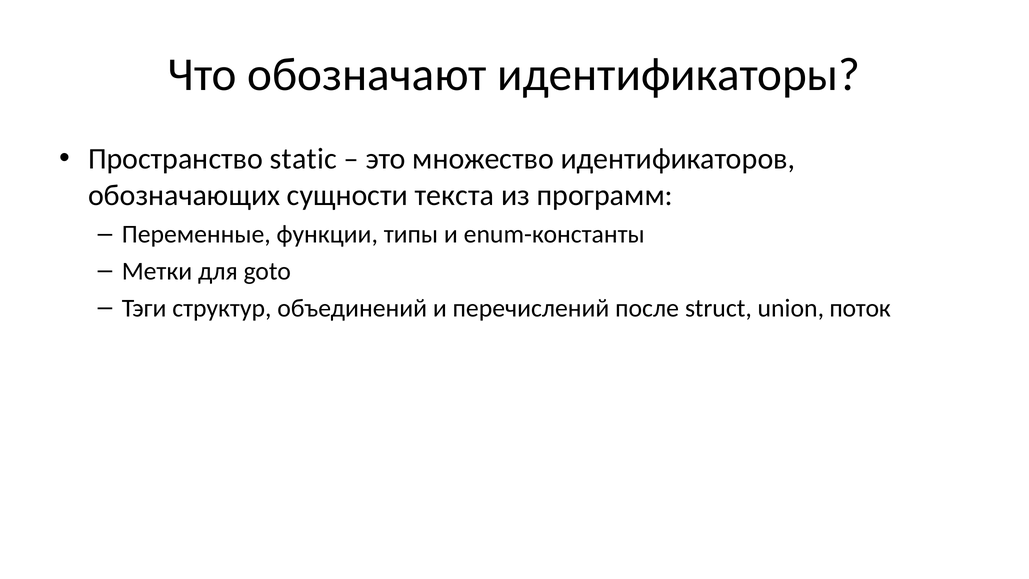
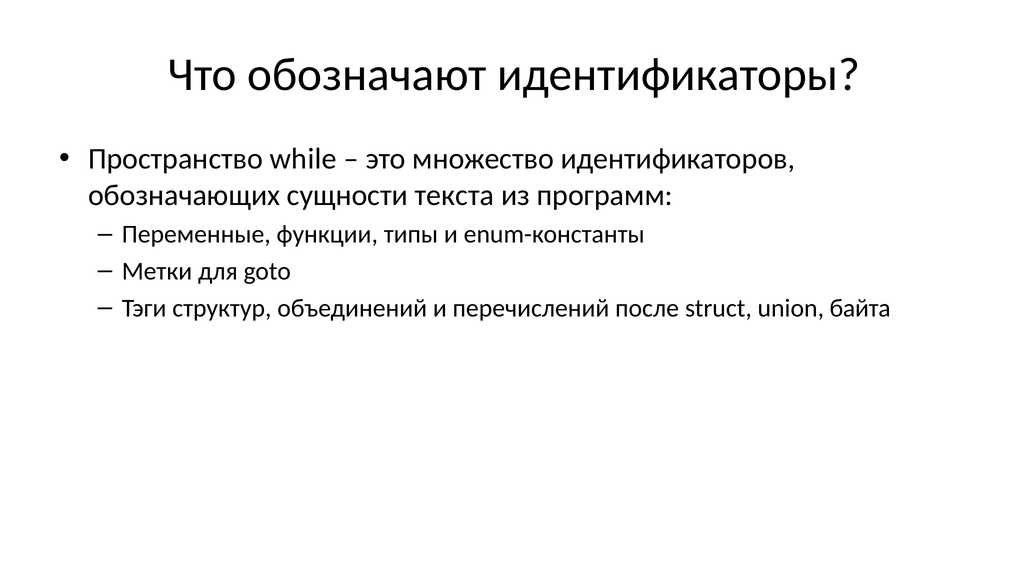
static: static -> while
поток: поток -> байта
